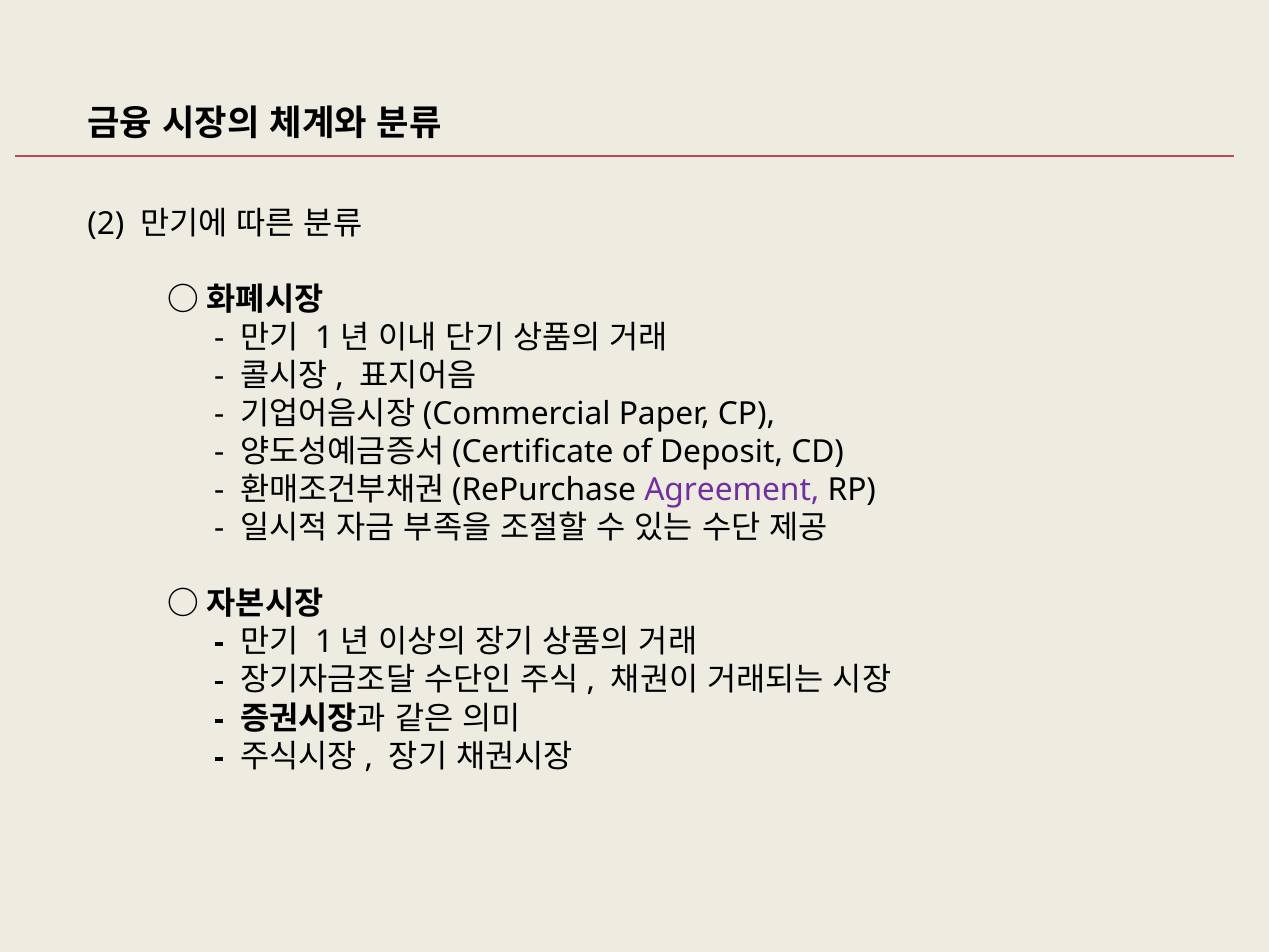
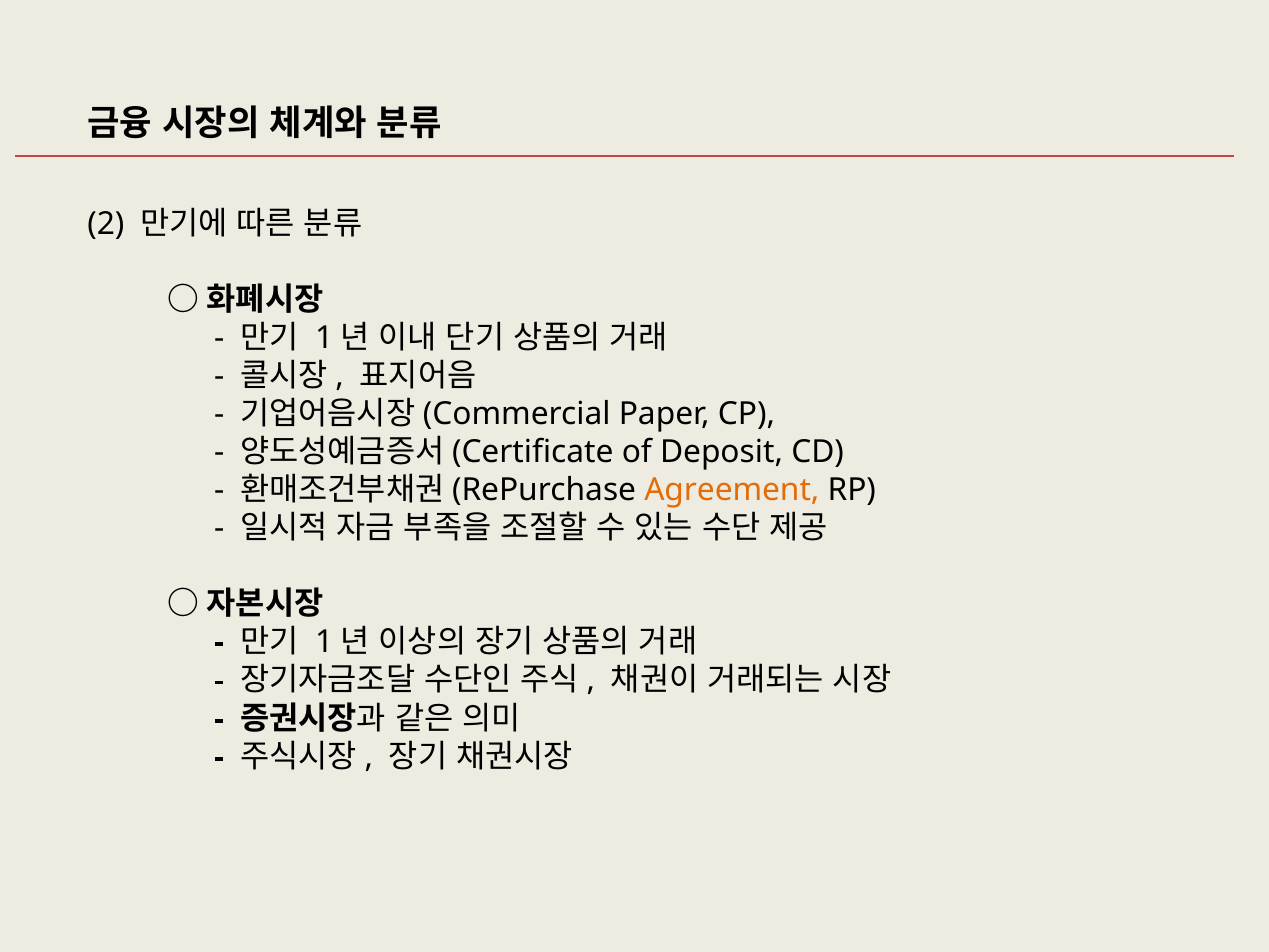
Agreement colour: purple -> orange
